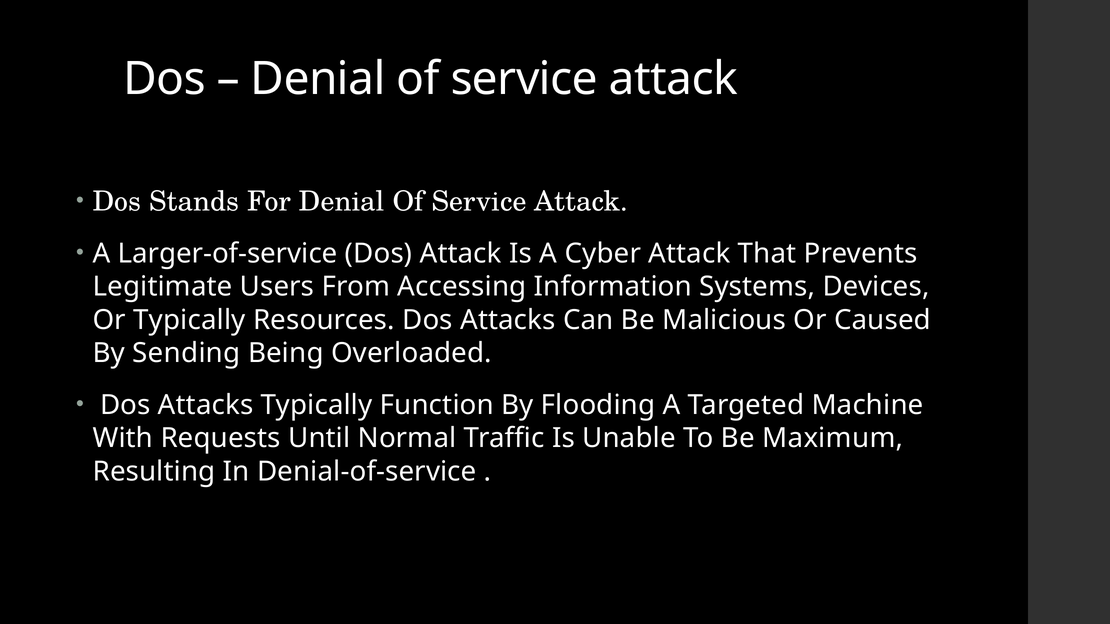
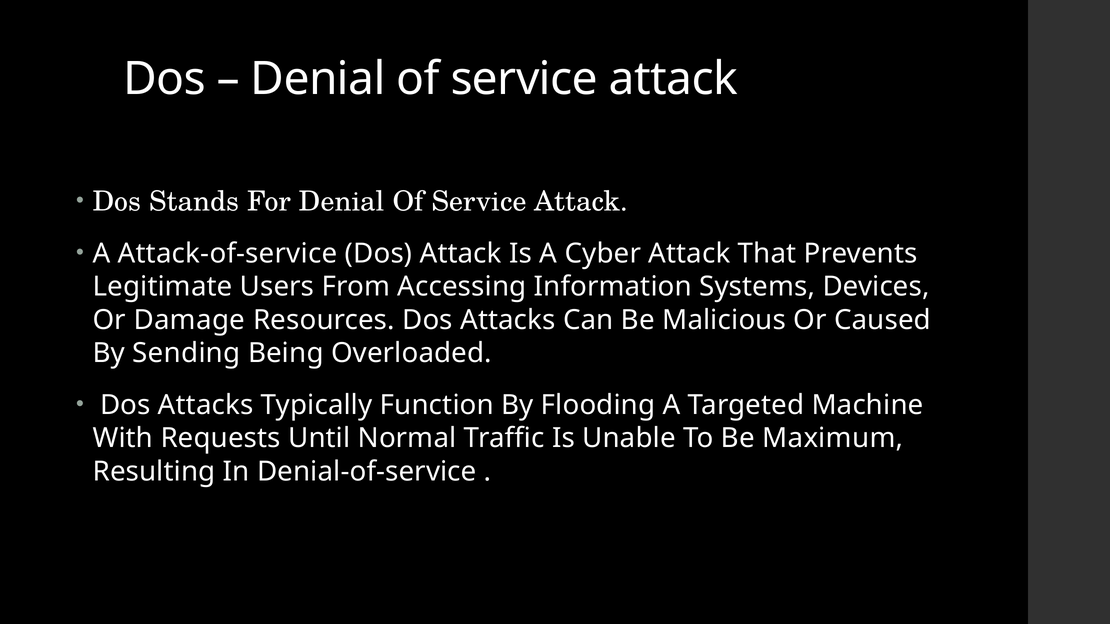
Larger-of-service: Larger-of-service -> Attack-of-service
Or Typically: Typically -> Damage
